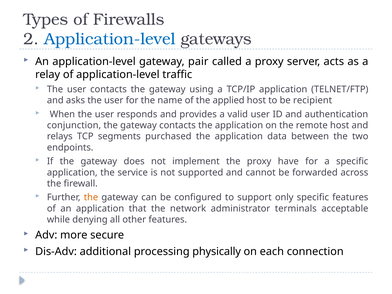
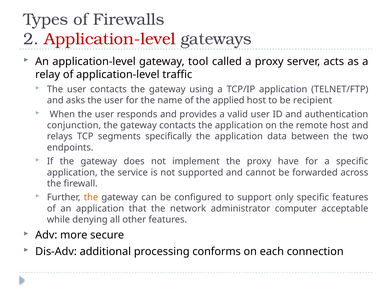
Application-level at (110, 39) colour: blue -> red
pair: pair -> tool
purchased: purchased -> specifically
terminals: terminals -> computer
physically: physically -> conforms
